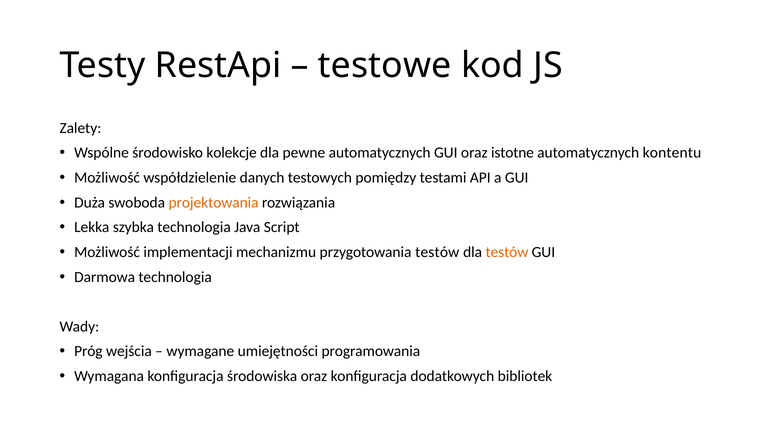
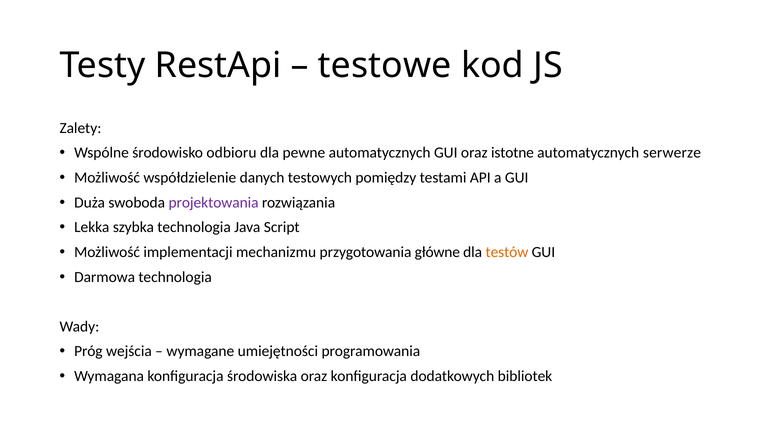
kolekcje: kolekcje -> odbioru
kontentu: kontentu -> serwerze
projektowania colour: orange -> purple
przygotowania testów: testów -> główne
